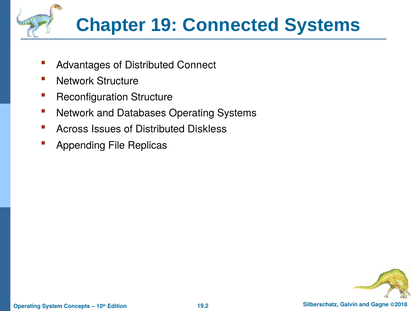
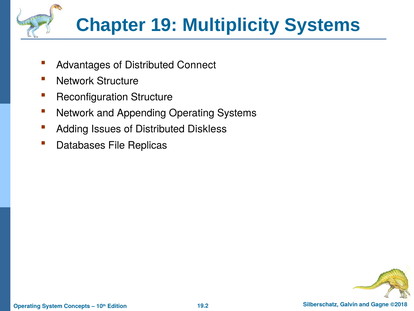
Connected: Connected -> Multiplicity
Databases: Databases -> Appending
Across: Across -> Adding
Appending: Appending -> Databases
